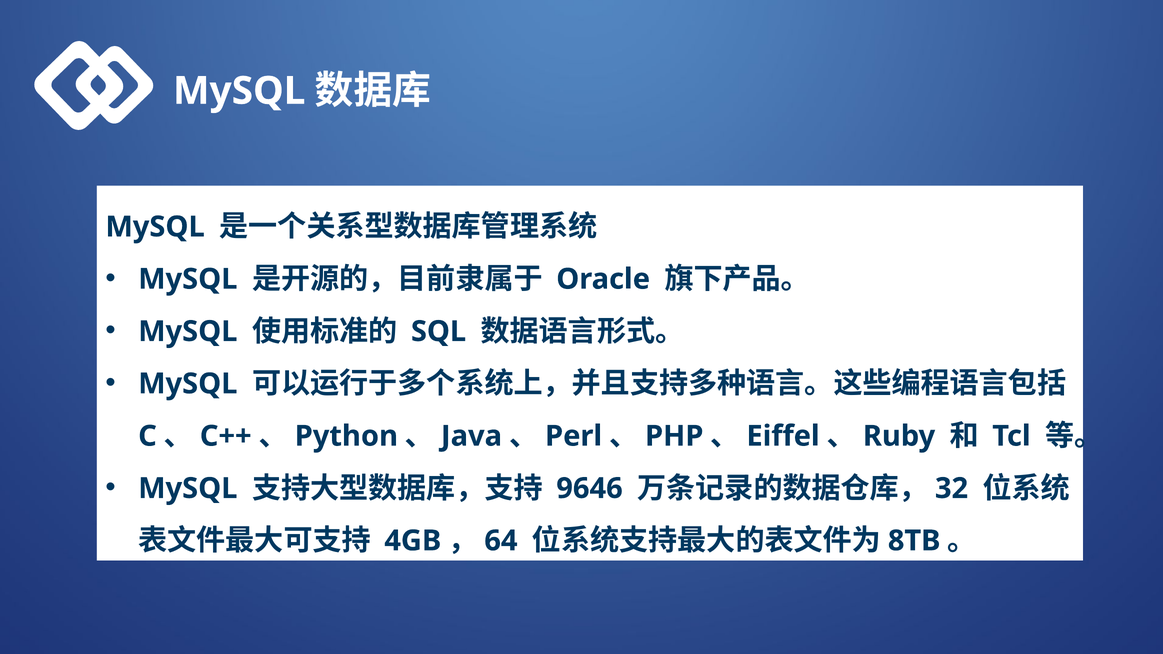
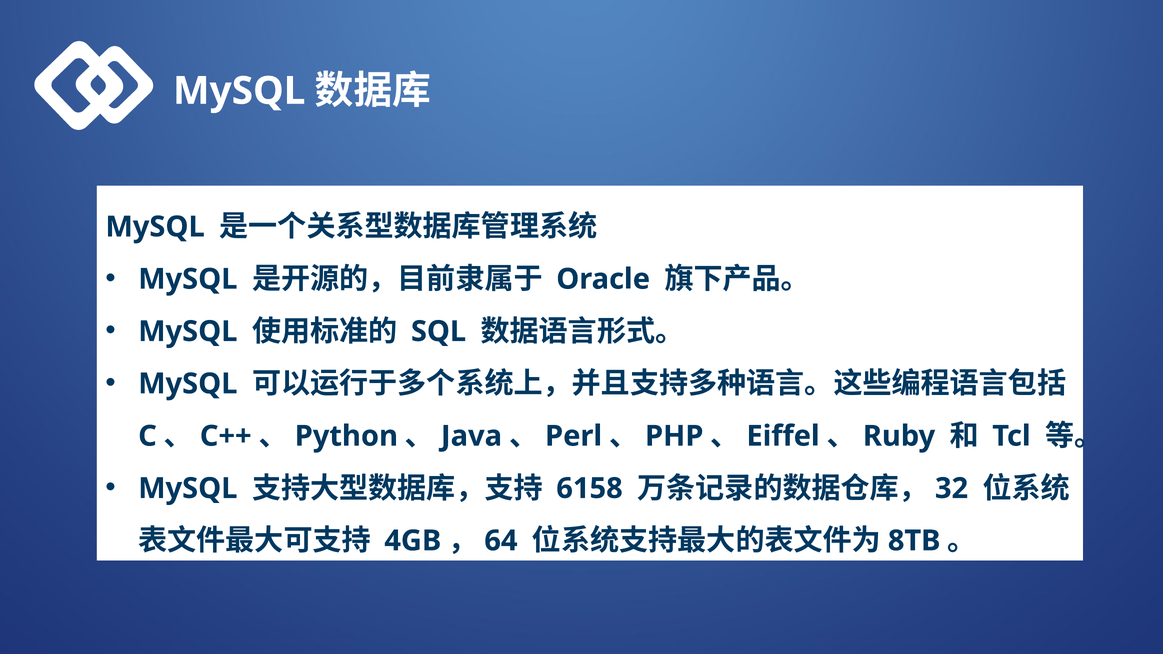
9646: 9646 -> 6158
